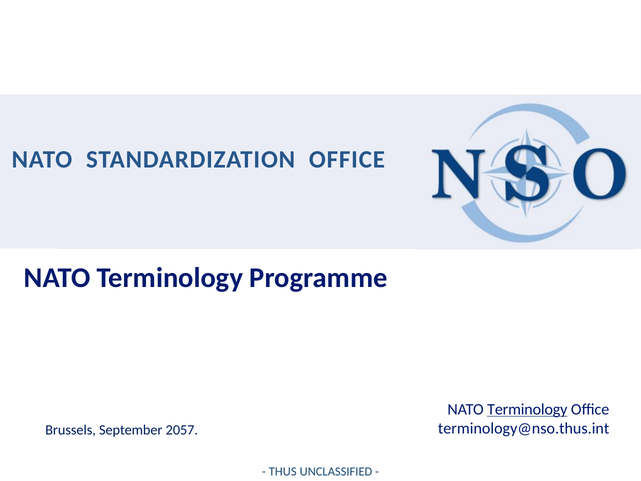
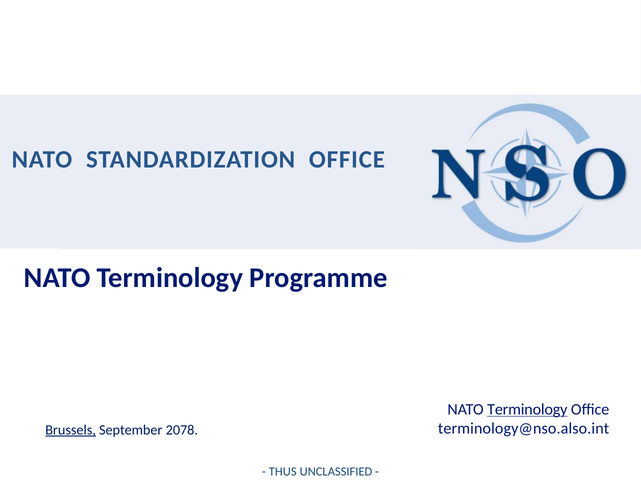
terminology@nso.thus.int: terminology@nso.thus.int -> terminology@nso.also.int
Brussels underline: none -> present
2057: 2057 -> 2078
